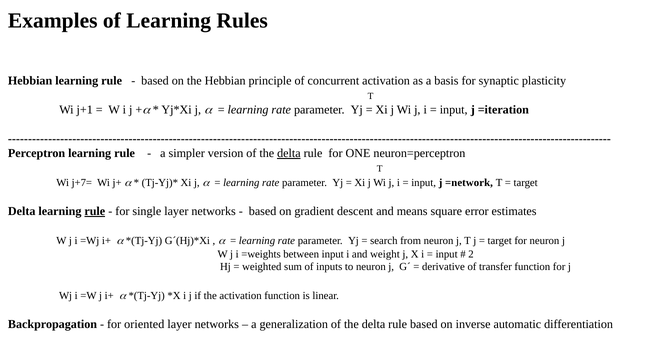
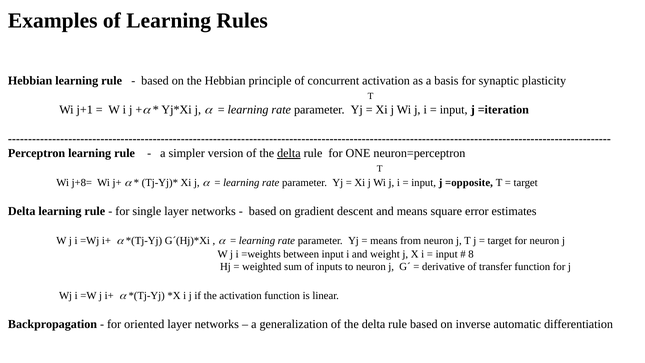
j+7=: j+7= -> j+8=
=network: =network -> =opposite
rule at (95, 211) underline: present -> none
search at (384, 241): search -> means
2: 2 -> 8
